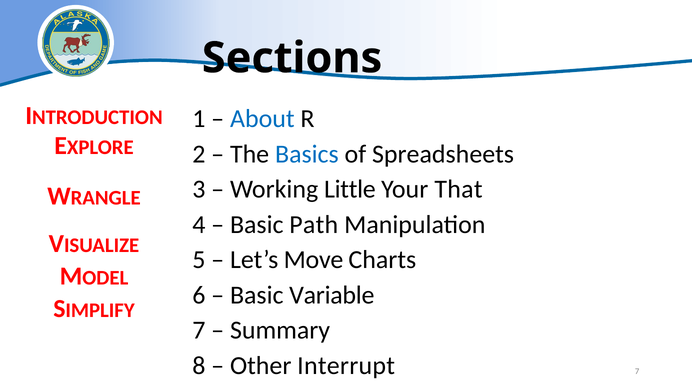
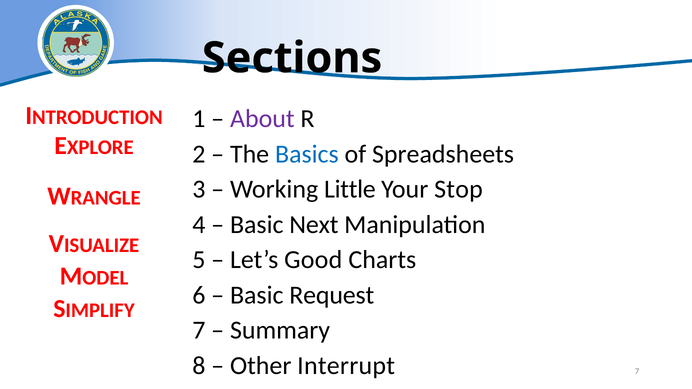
About colour: blue -> purple
That: That -> Stop
Path: Path -> Next
Move: Move -> Good
Variable: Variable -> Request
